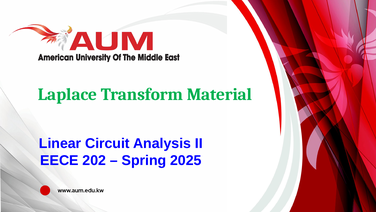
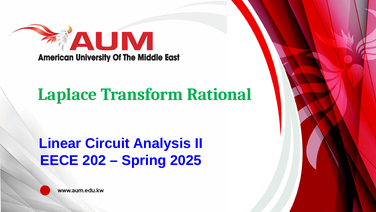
Material: Material -> Rational
